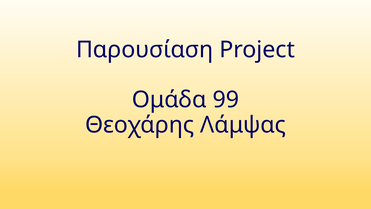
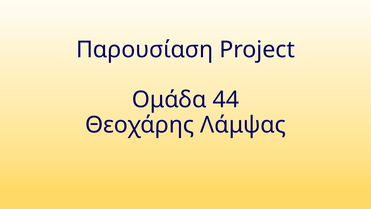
99: 99 -> 44
